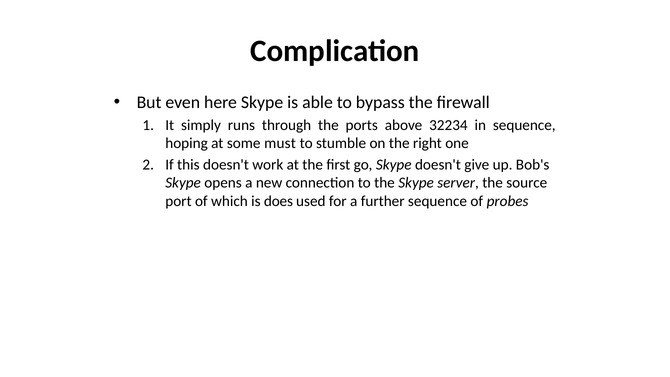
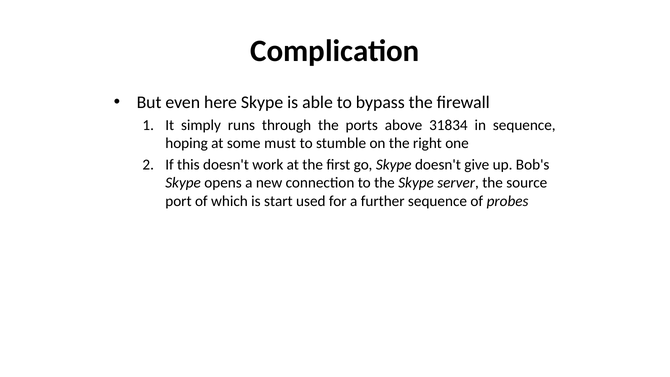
32234: 32234 -> 31834
does: does -> start
